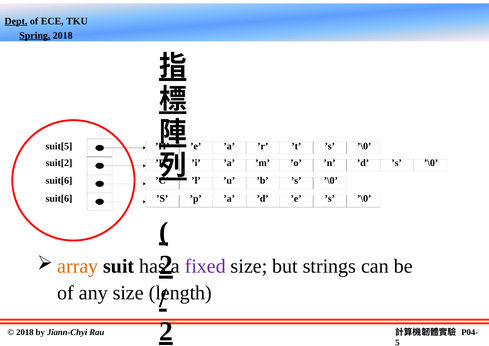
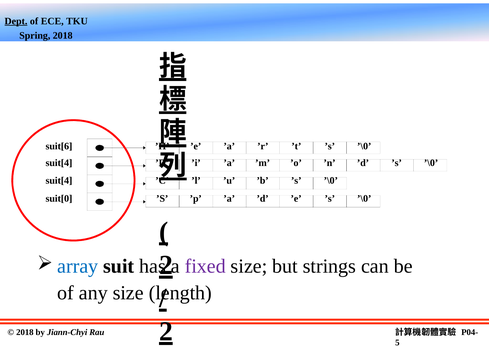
Spring underline: present -> none
suit[5: suit[5 -> suit[6
suit[2 at (59, 163): suit[2 -> suit[4
suit[6 at (59, 181): suit[6 -> suit[4
suit[6 at (59, 198): suit[6 -> suit[0
array at (78, 266) colour: orange -> blue
